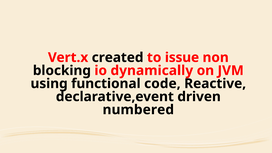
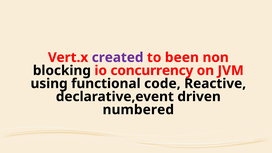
created colour: black -> purple
issue: issue -> been
dynamically: dynamically -> concurrency
